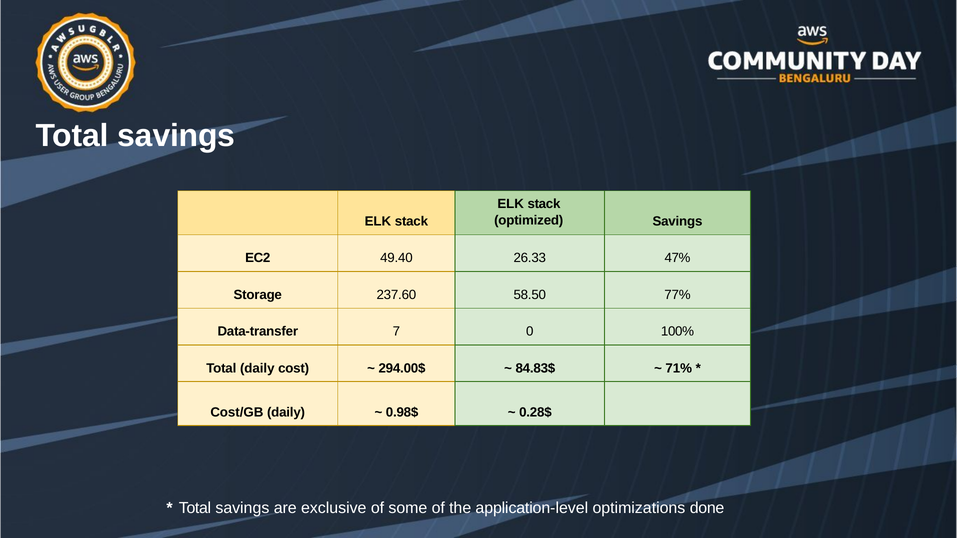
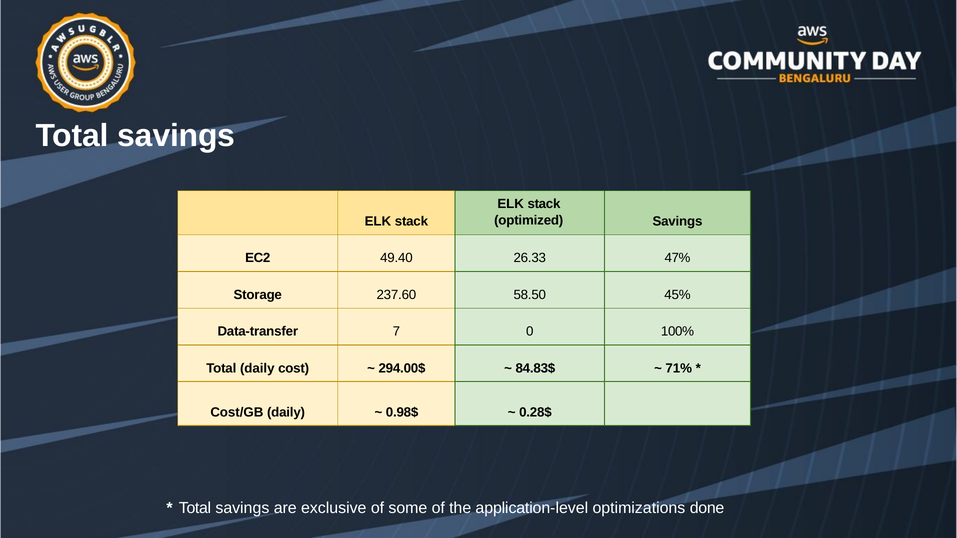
77%: 77% -> 45%
